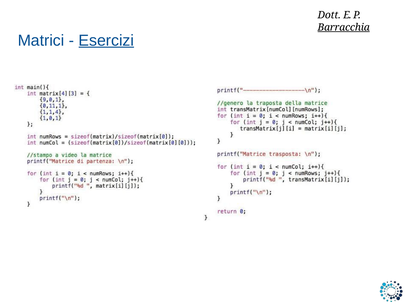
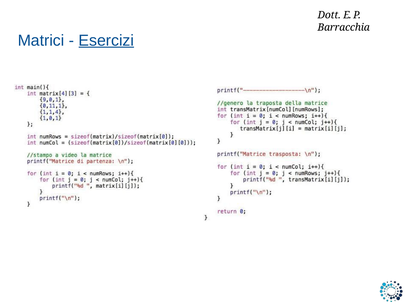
Barracchia underline: present -> none
